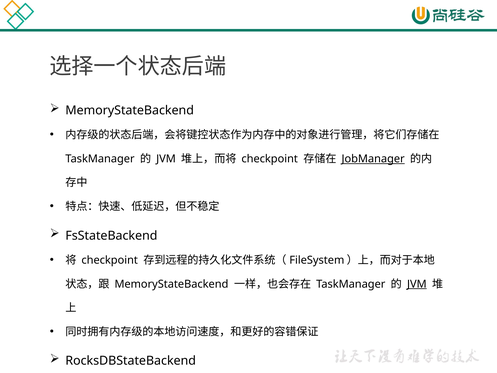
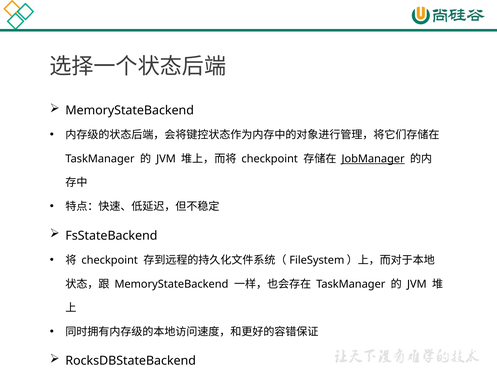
JVM at (417, 284) underline: present -> none
